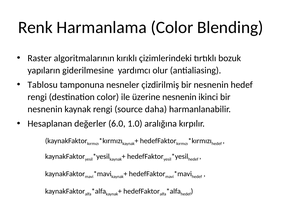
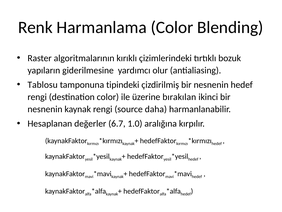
nesneler: nesneler -> tipindeki
üzerine nesnenin: nesnenin -> bırakılan
6.0: 6.0 -> 6.7
